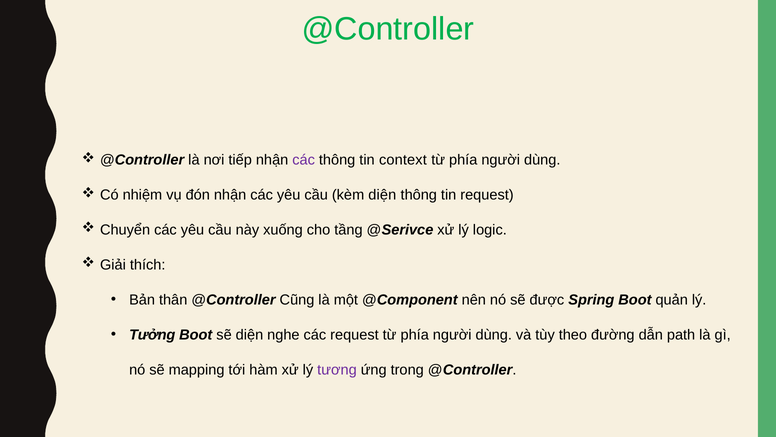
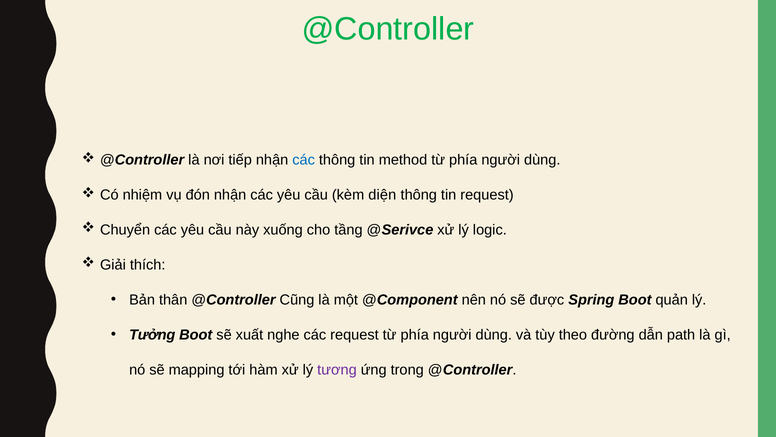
các at (304, 160) colour: purple -> blue
context: context -> method
sẽ diện: diện -> xuất
